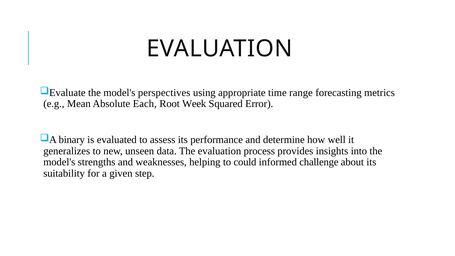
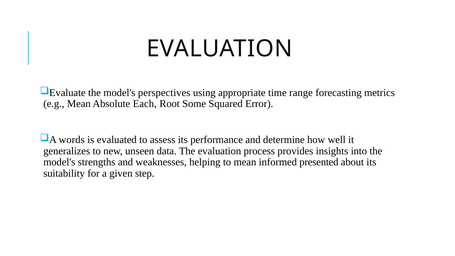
Week: Week -> Some
binary: binary -> words
to could: could -> mean
challenge: challenge -> presented
